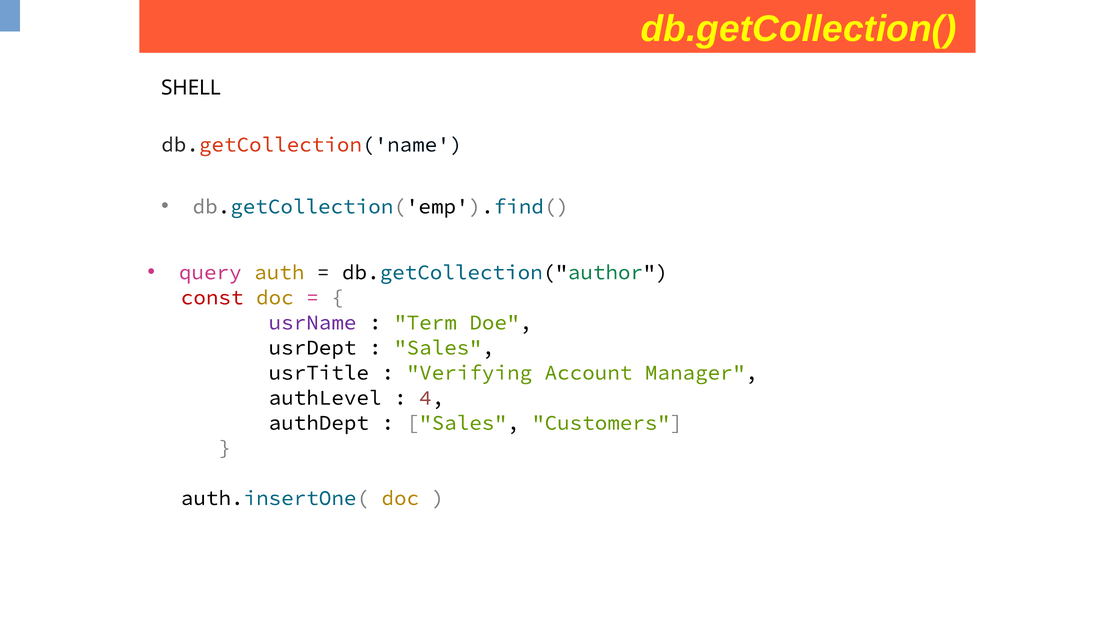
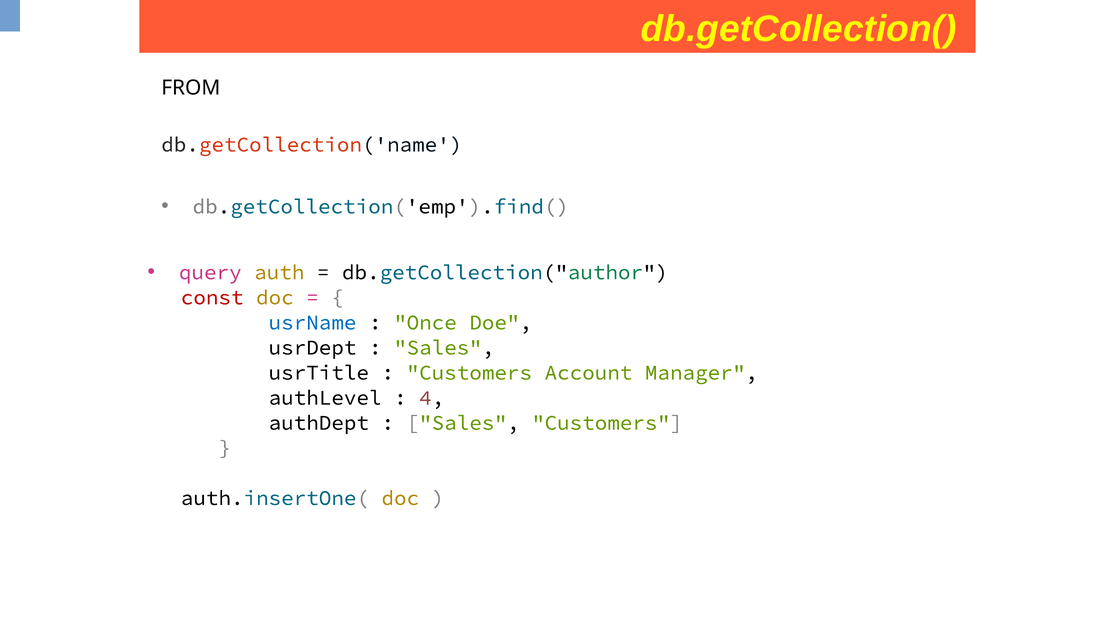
SHELL: SHELL -> FROM
usrName colour: purple -> blue
Term: Term -> Once
Verifying at (469, 373): Verifying -> Customers
